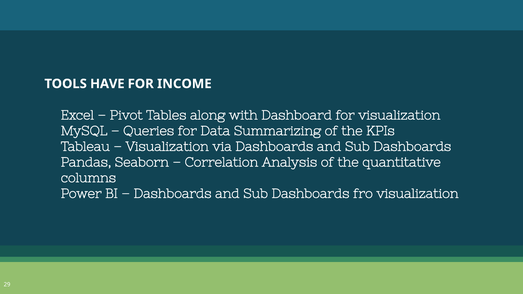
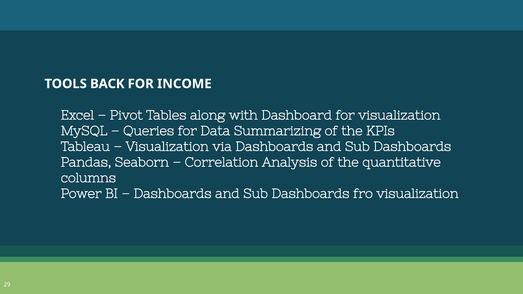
HAVE: HAVE -> BACK
